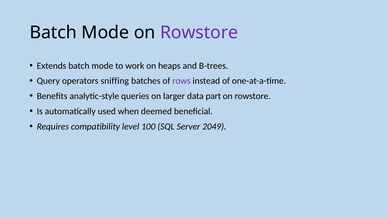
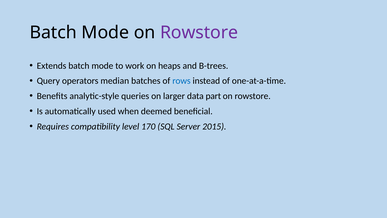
sniffing: sniffing -> median
rows colour: purple -> blue
100: 100 -> 170
2049: 2049 -> 2015
